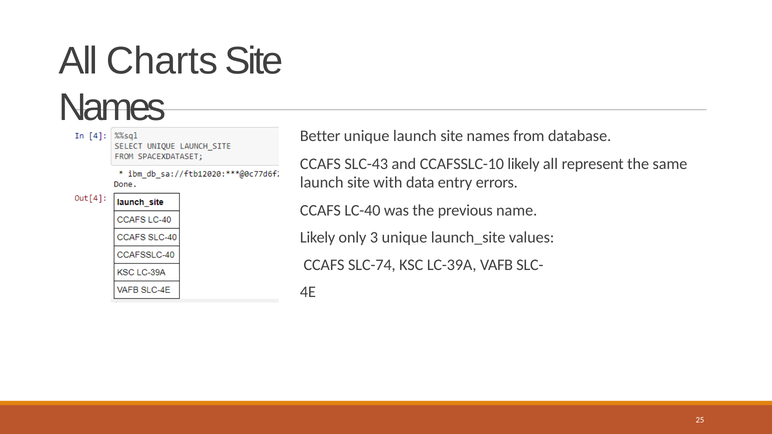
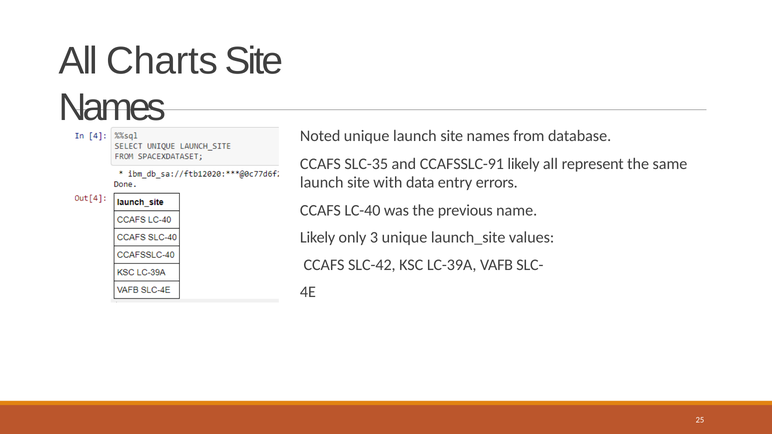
Better: Better -> Noted
SLC-43: SLC-43 -> SLC-35
CCAFSSLC-10: CCAFSSLC-10 -> CCAFSSLC-91
SLC-74: SLC-74 -> SLC-42
